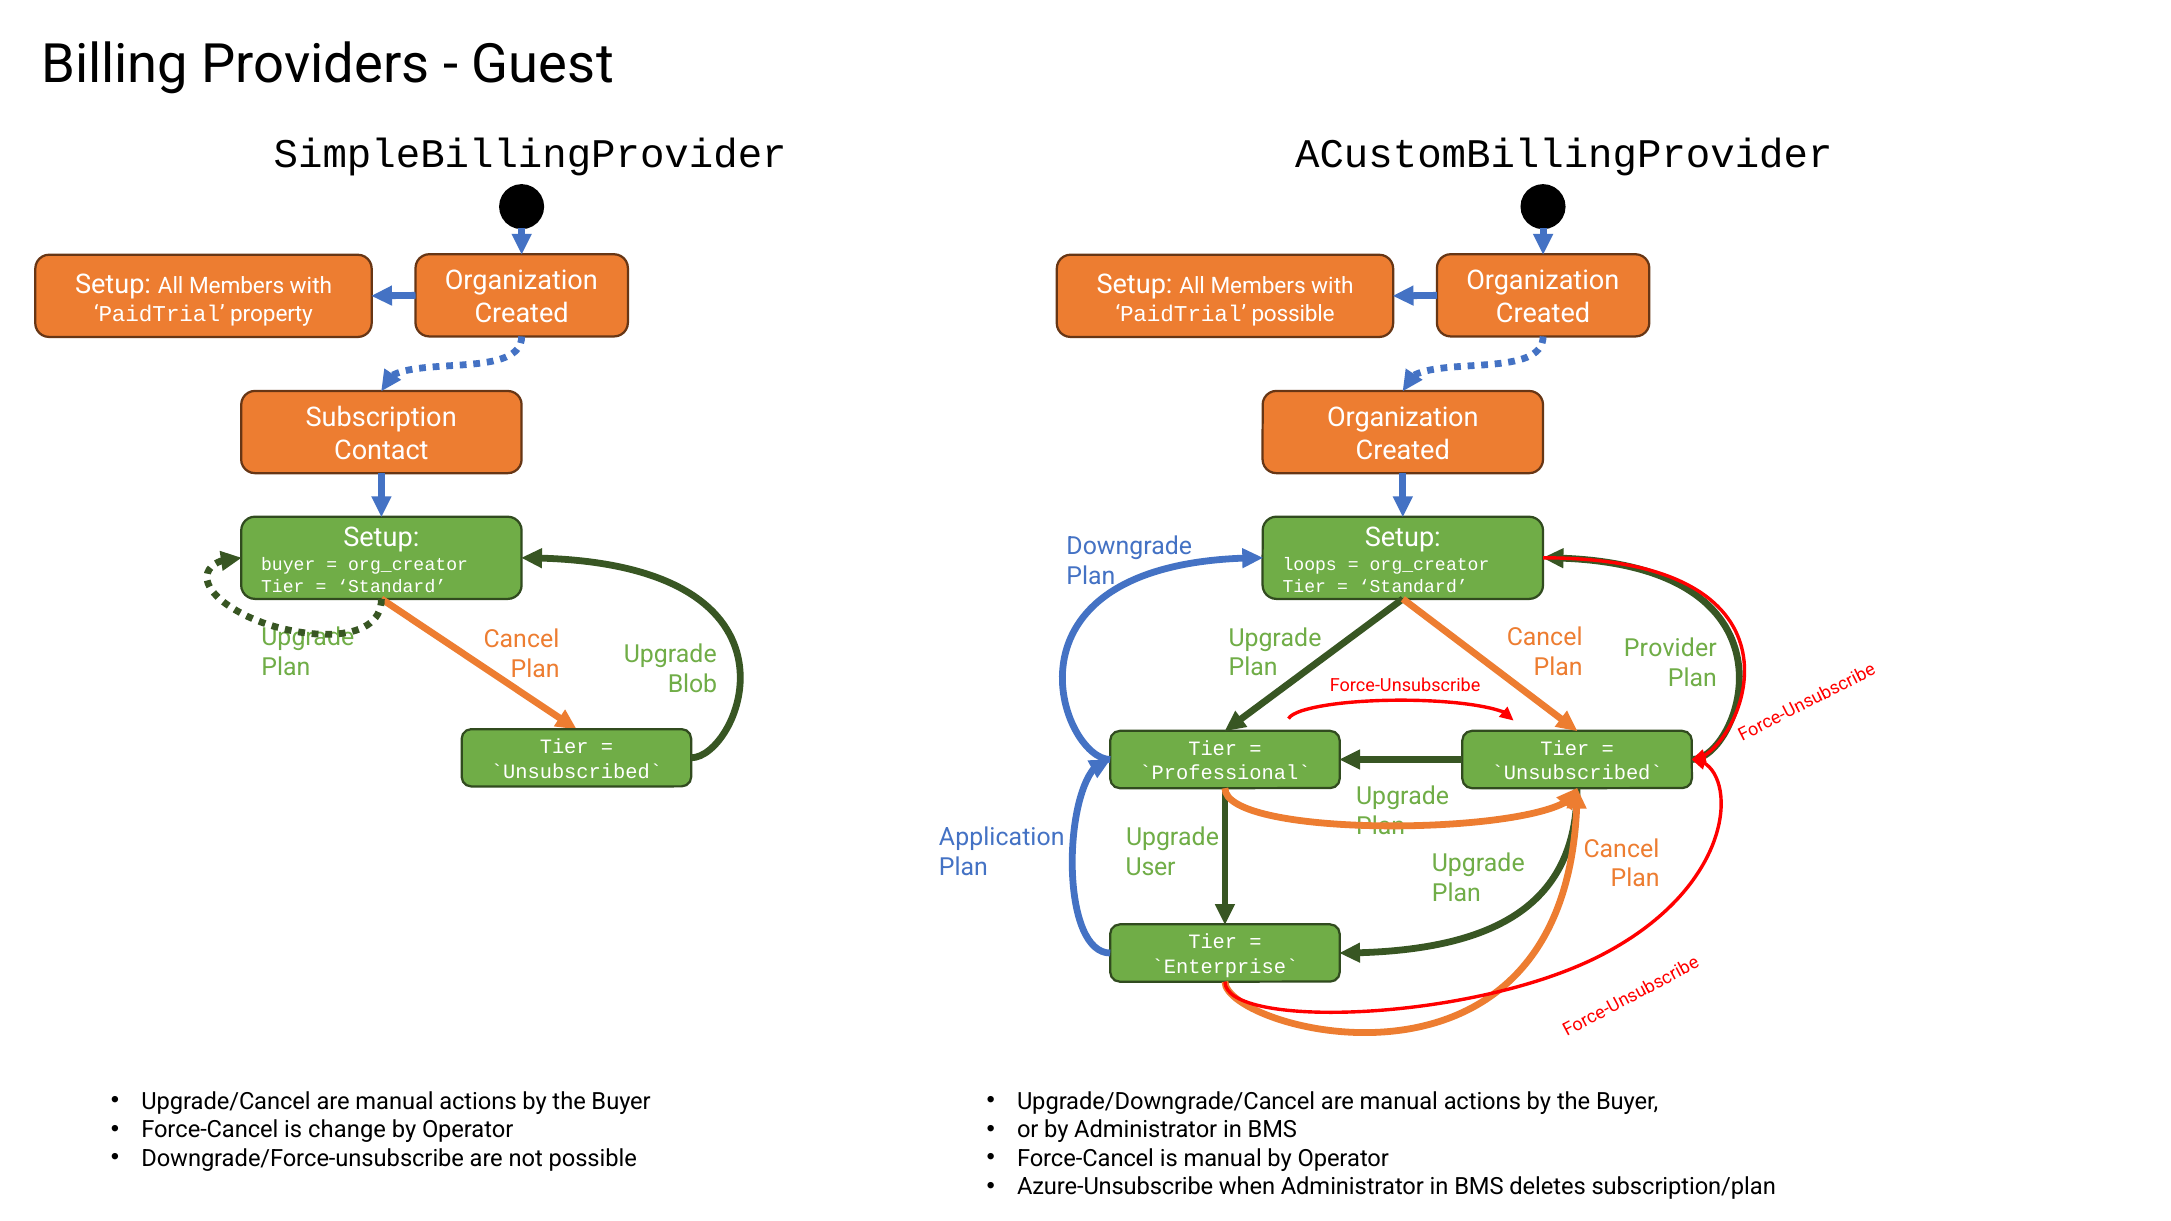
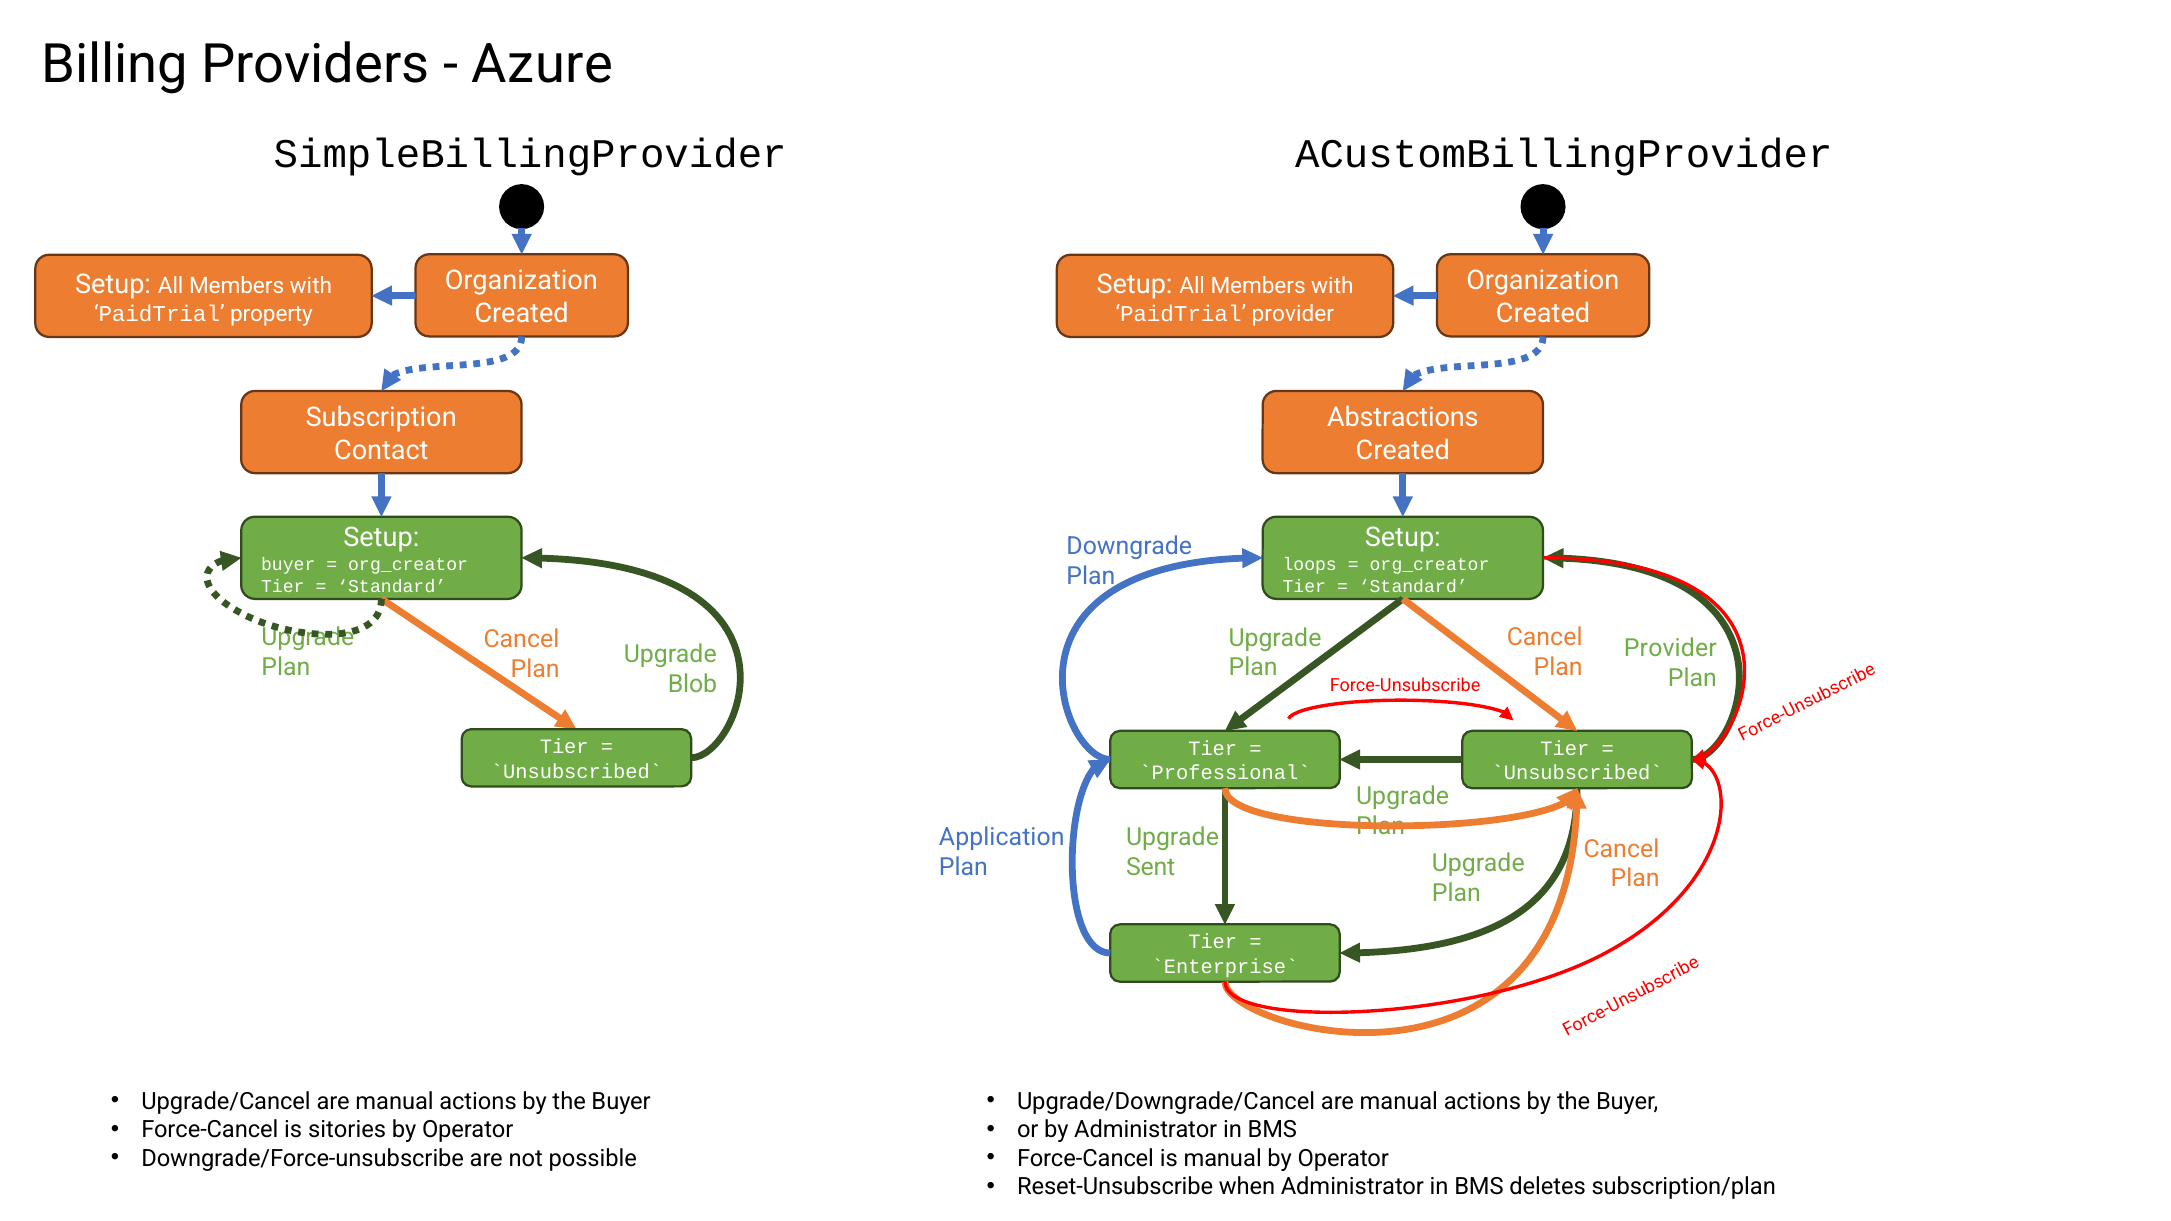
Guest: Guest -> Azure
PaidTrial possible: possible -> provider
Organization at (1403, 418): Organization -> Abstractions
User: User -> Sent
change: change -> sitories
Azure-Unsubscribe: Azure-Unsubscribe -> Reset-Unsubscribe
